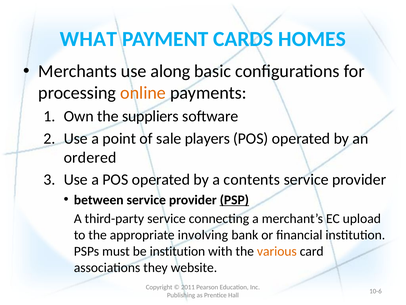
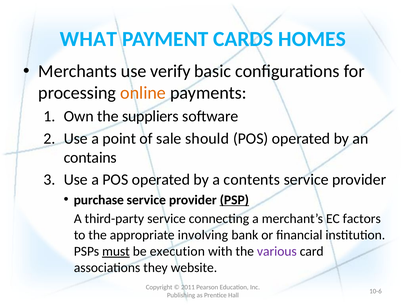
along: along -> verify
players: players -> should
ordered: ordered -> contains
between: between -> purchase
upload: upload -> factors
must underline: none -> present
be institution: institution -> execution
various colour: orange -> purple
